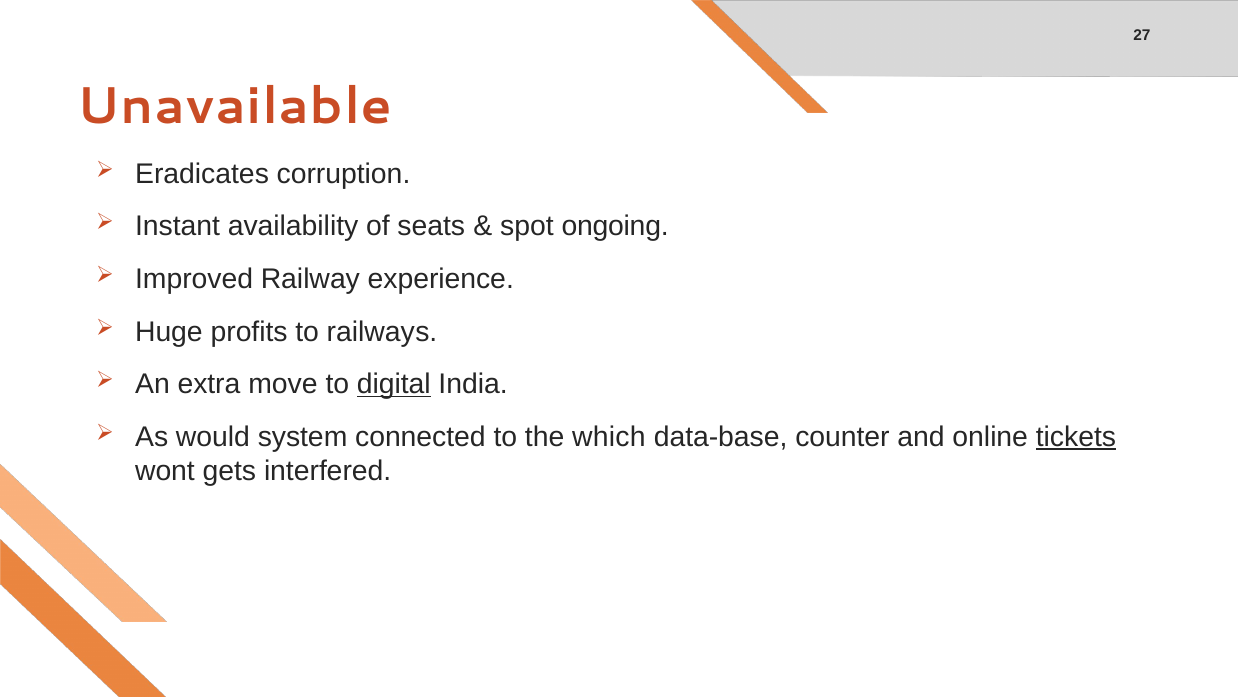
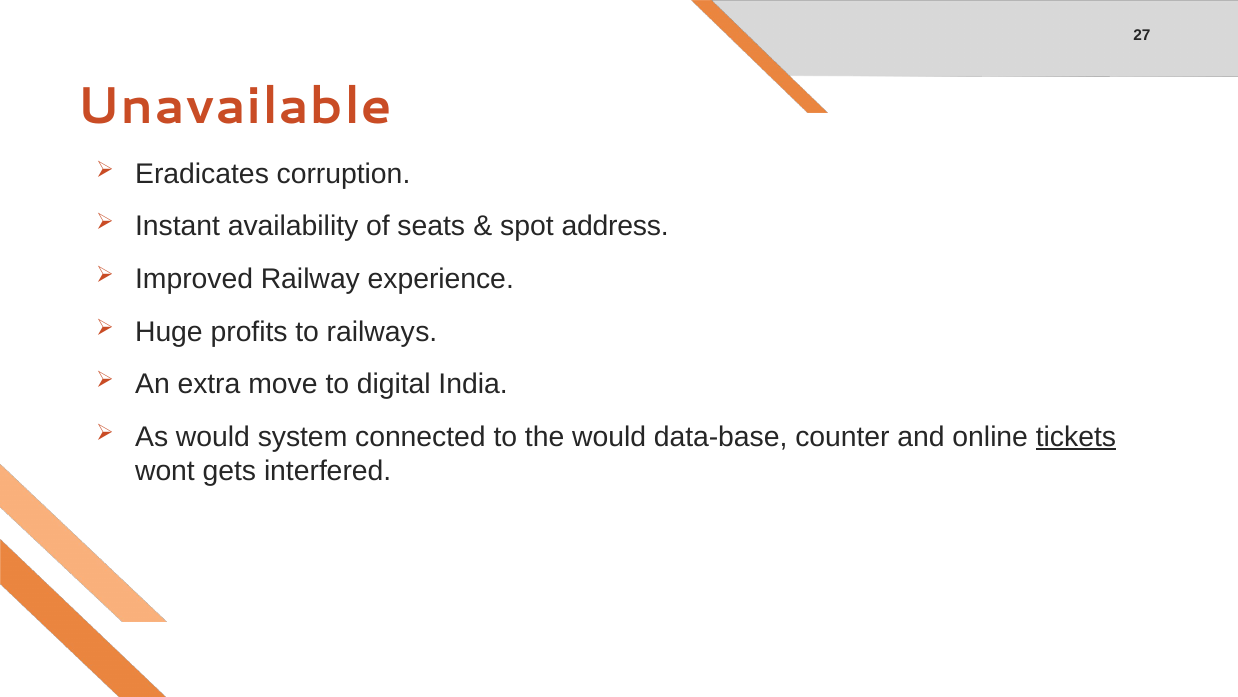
ongoing: ongoing -> address
digital underline: present -> none
the which: which -> would
